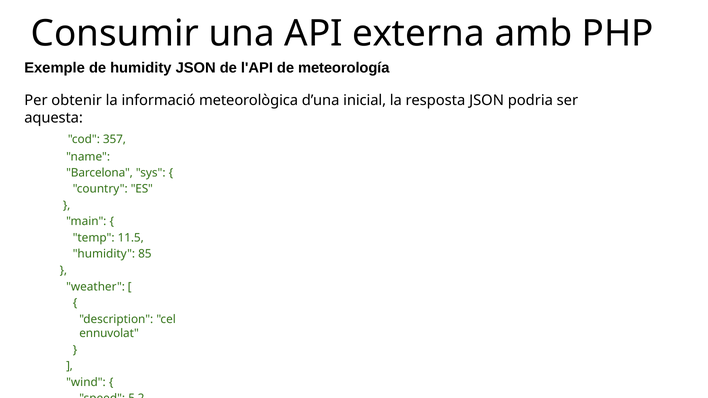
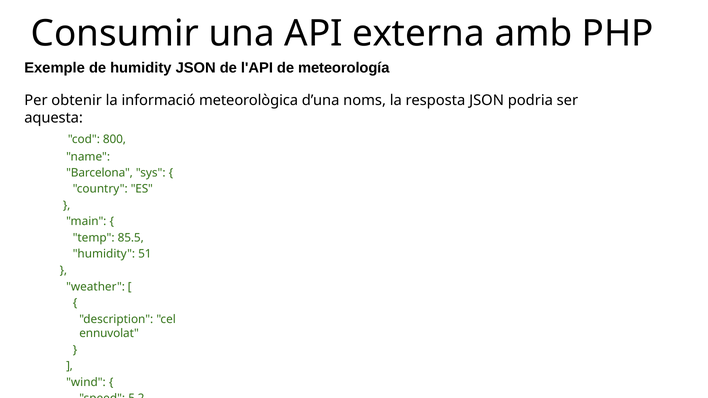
inicial: inicial -> noms
357: 357 -> 800
11.5: 11.5 -> 85.5
85: 85 -> 51
